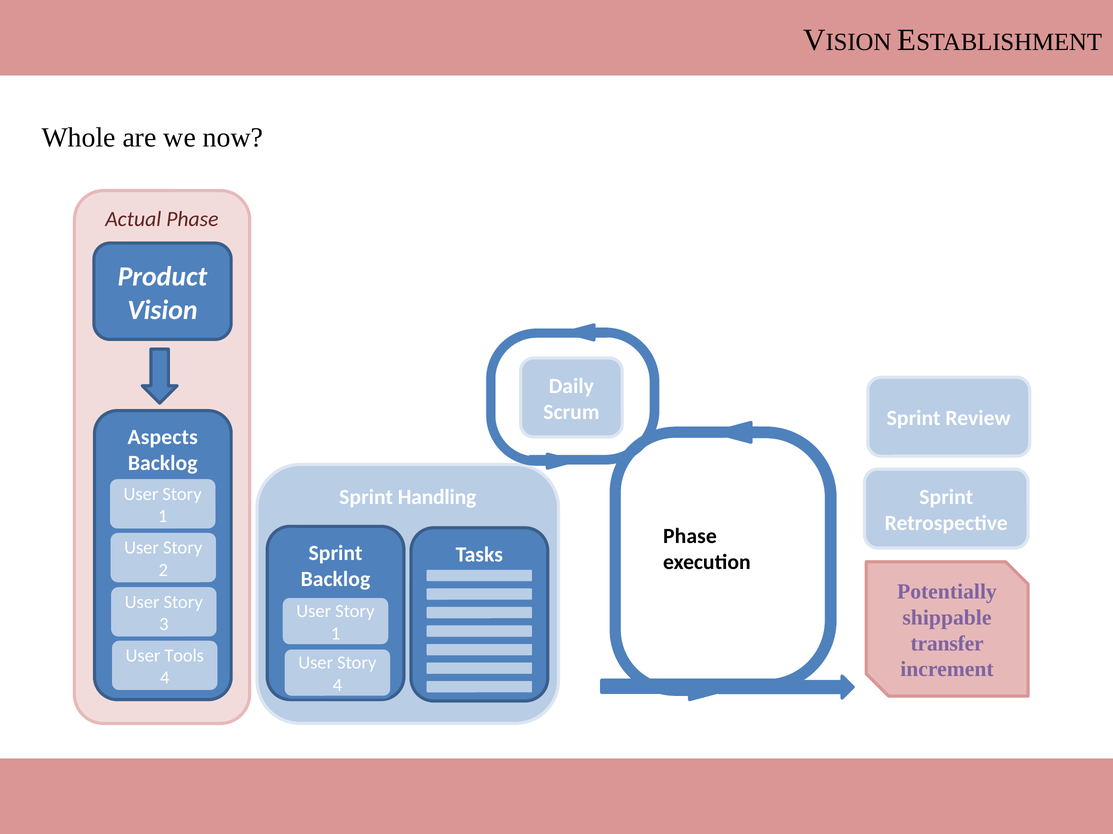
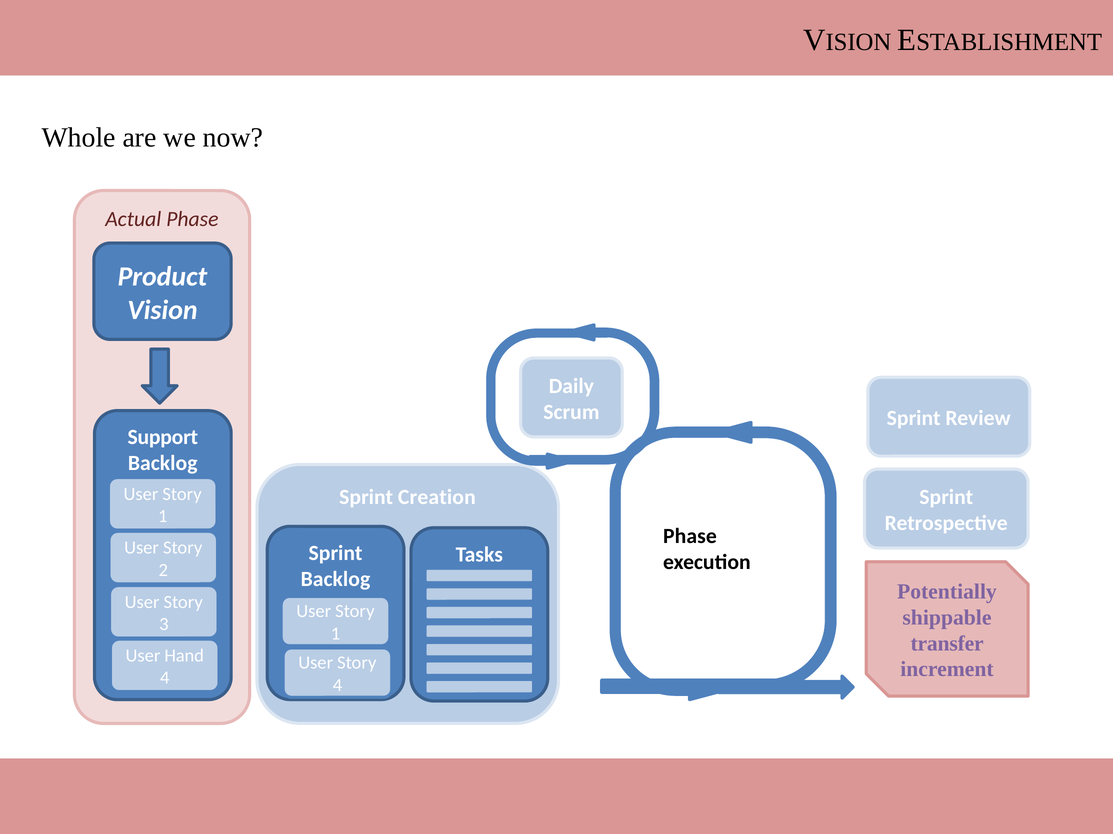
Aspects: Aspects -> Support
Handling: Handling -> Creation
Tools: Tools -> Hand
